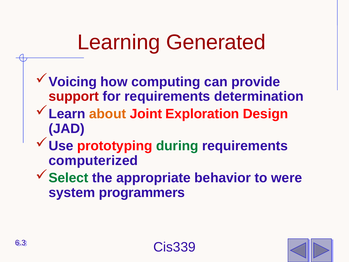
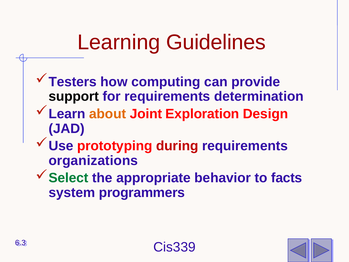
Generated: Generated -> Guidelines
Voicing: Voicing -> Testers
support colour: red -> black
during colour: green -> red
computerized: computerized -> organizations
were: were -> facts
